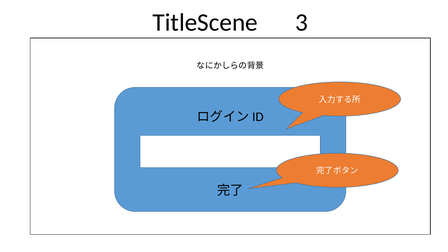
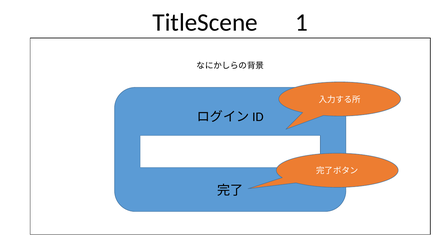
3: 3 -> 1
